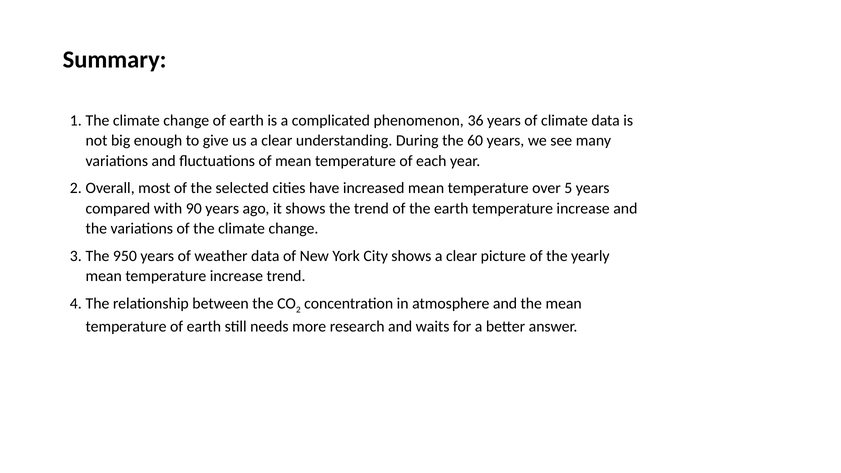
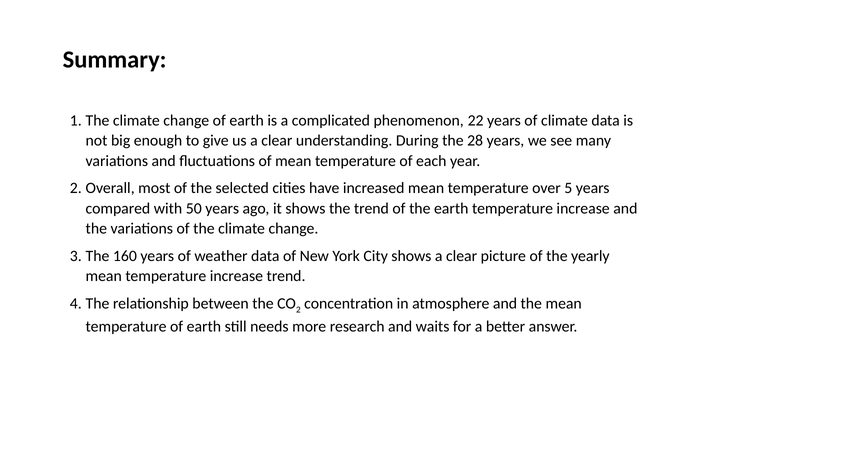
36: 36 -> 22
60: 60 -> 28
90: 90 -> 50
950: 950 -> 160
